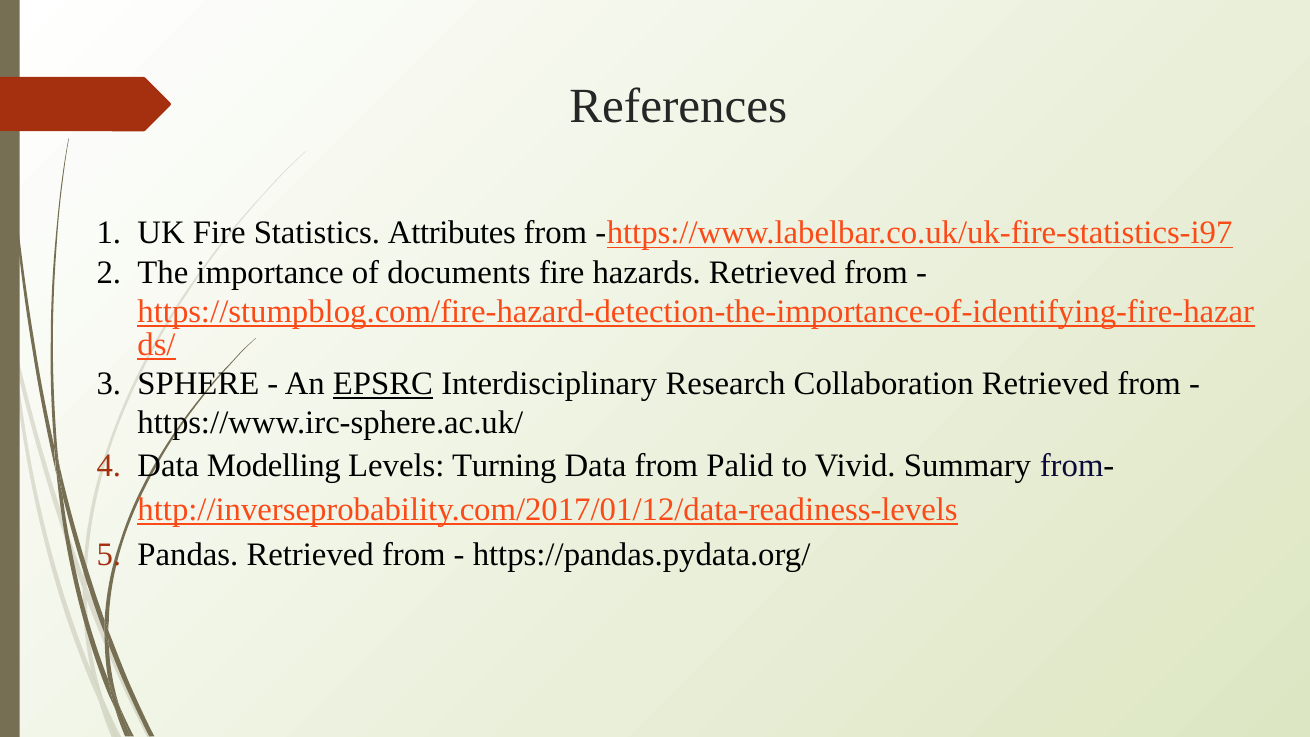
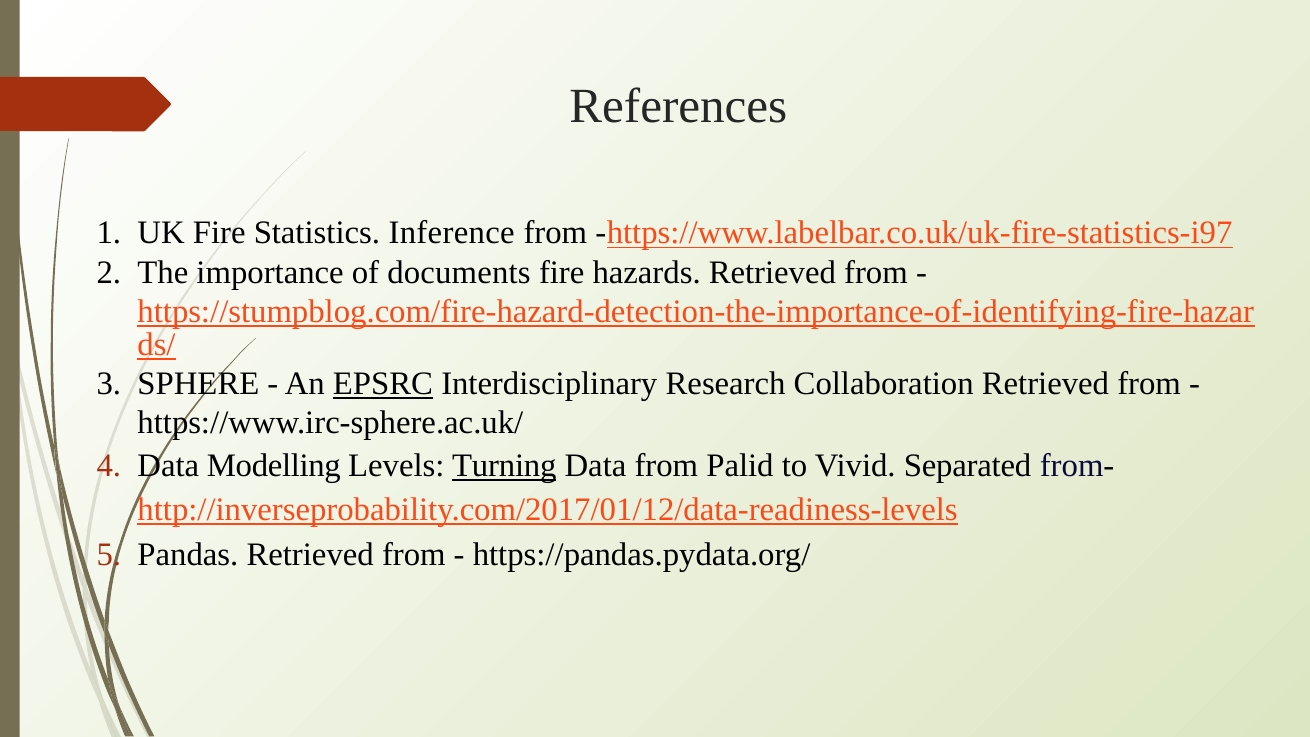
Attributes: Attributes -> Inference
Turning underline: none -> present
Summary: Summary -> Separated
